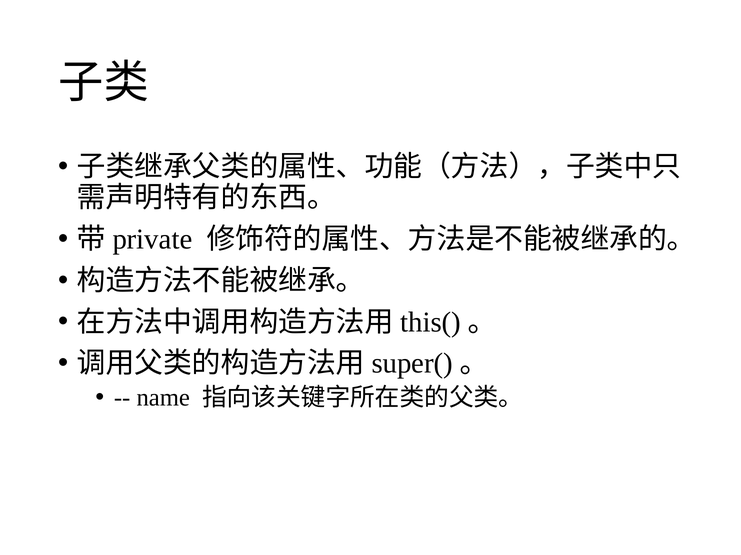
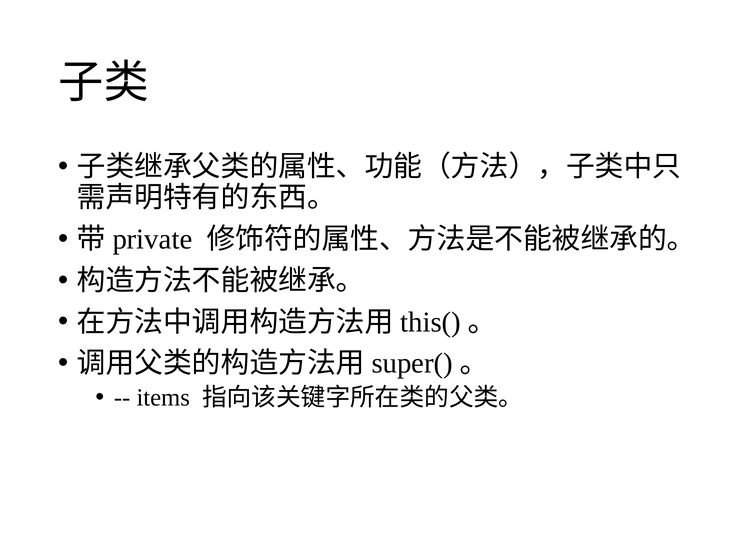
name: name -> items
